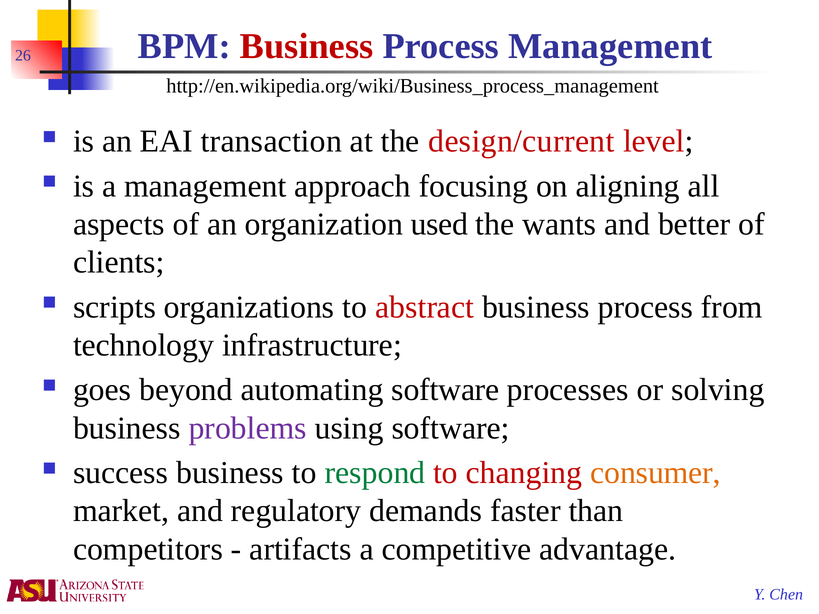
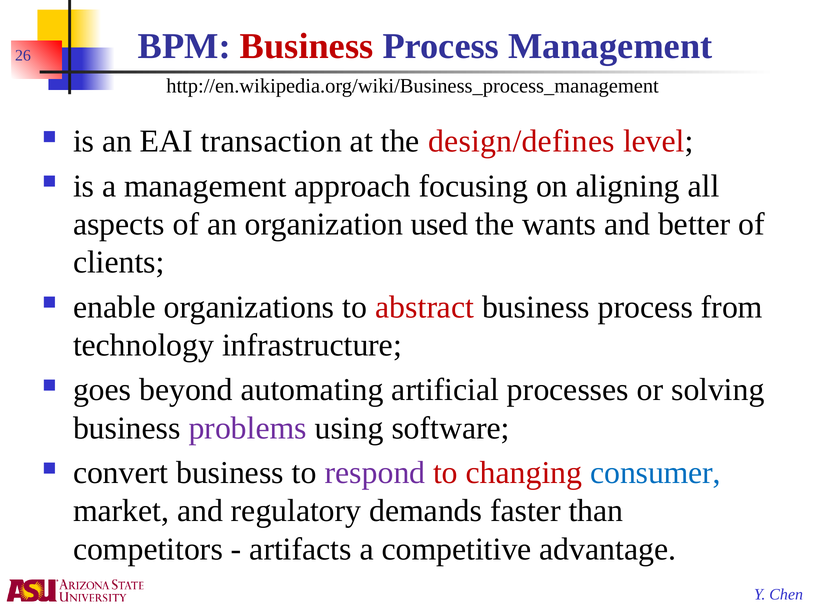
design/current: design/current -> design/defines
scripts: scripts -> enable
automating software: software -> artificial
success: success -> convert
respond colour: green -> purple
consumer colour: orange -> blue
